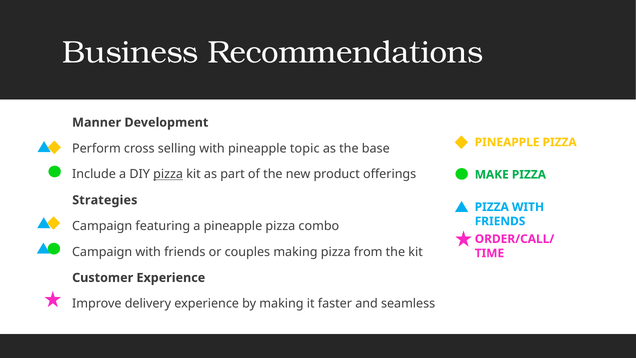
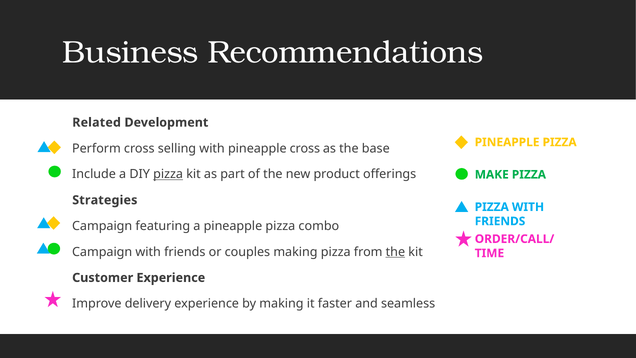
Manner: Manner -> Related
pineapple topic: topic -> cross
the at (395, 252) underline: none -> present
